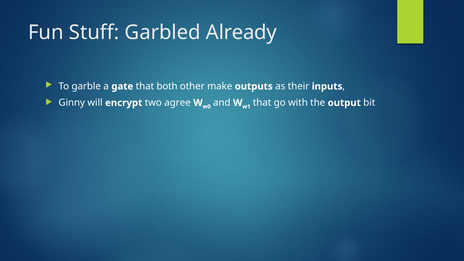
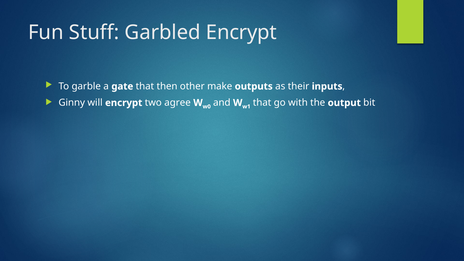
Garbled Already: Already -> Encrypt
both: both -> then
